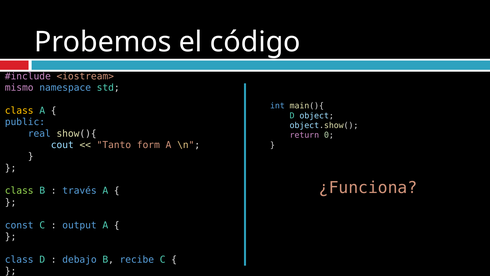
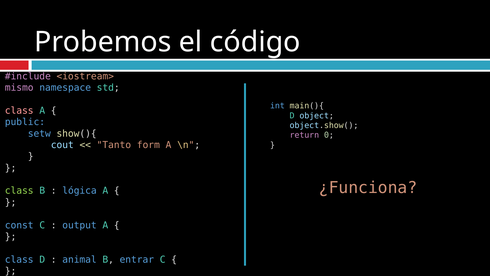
class at (19, 111) colour: yellow -> pink
real: real -> setw
través: través -> lógica
debajo: debajo -> animal
recibe: recibe -> entrar
